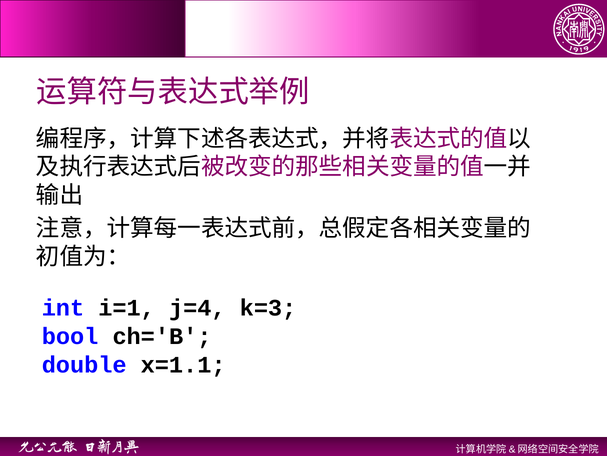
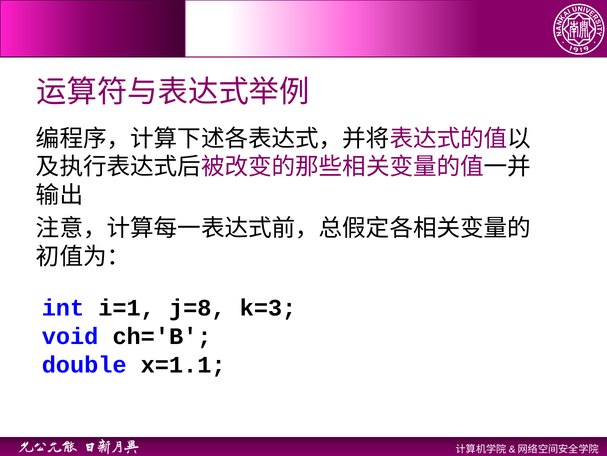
j=4: j=4 -> j=8
bool: bool -> void
